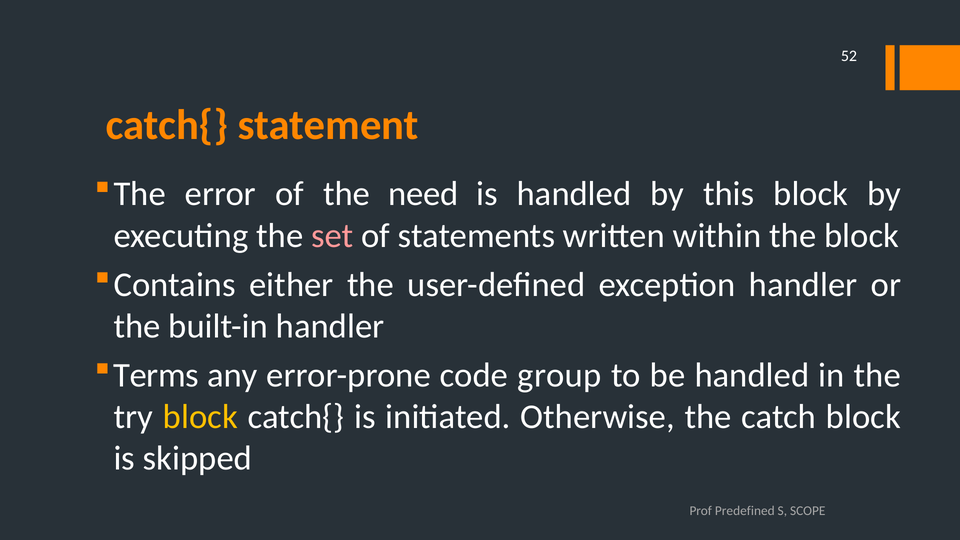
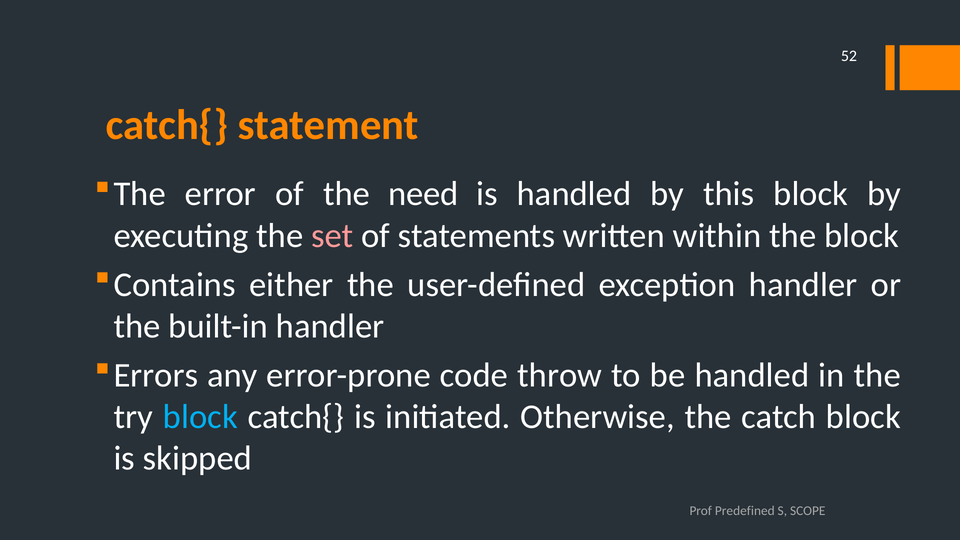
Terms: Terms -> Errors
group: group -> throw
block at (200, 417) colour: yellow -> light blue
